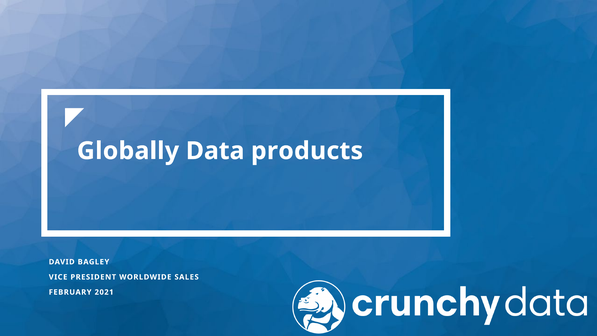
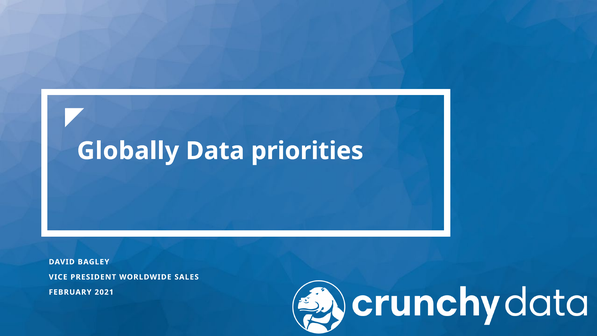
products: products -> priorities
